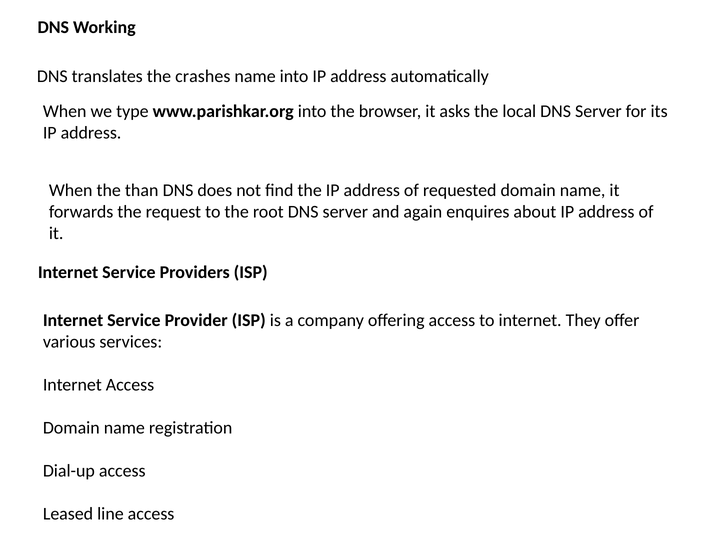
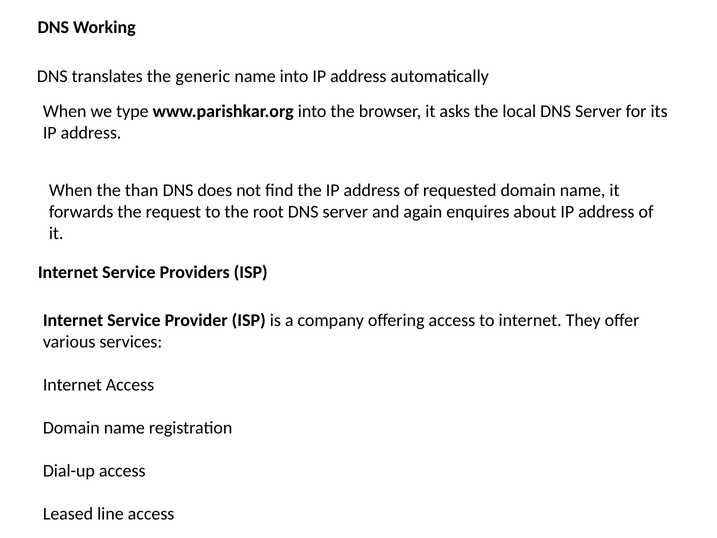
crashes: crashes -> generic
